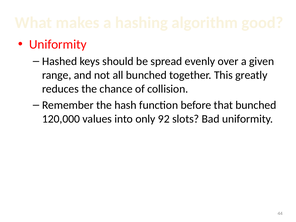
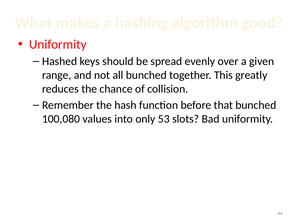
120,000: 120,000 -> 100,080
92: 92 -> 53
